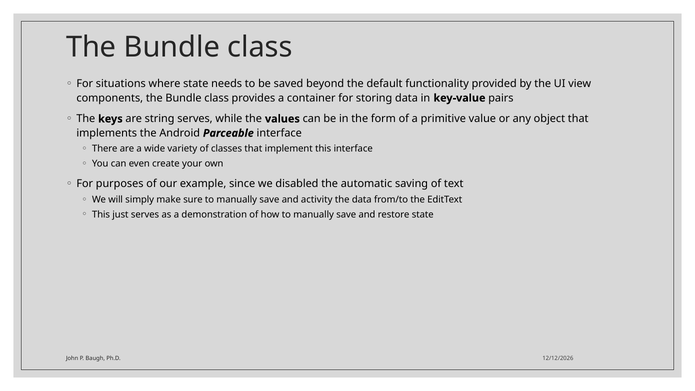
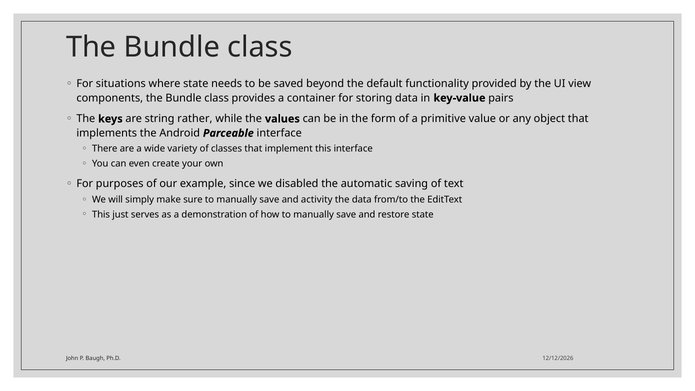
string serves: serves -> rather
